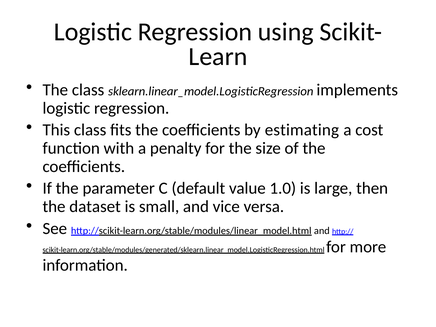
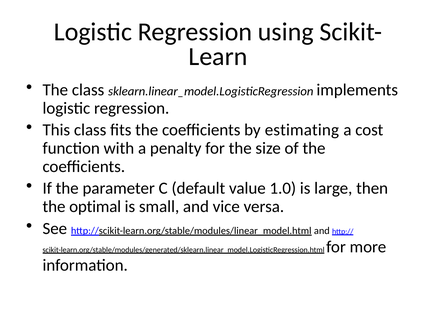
dataset: dataset -> optimal
